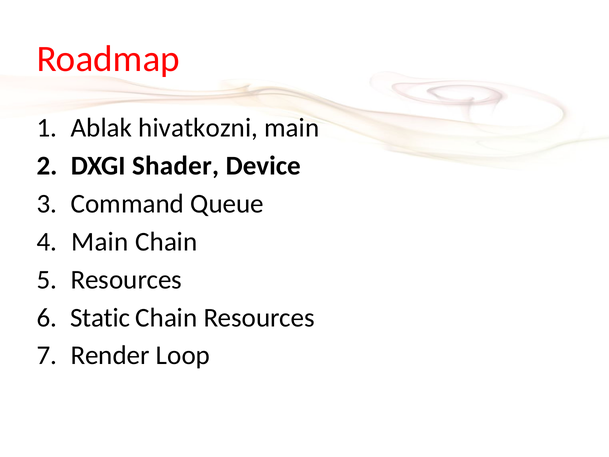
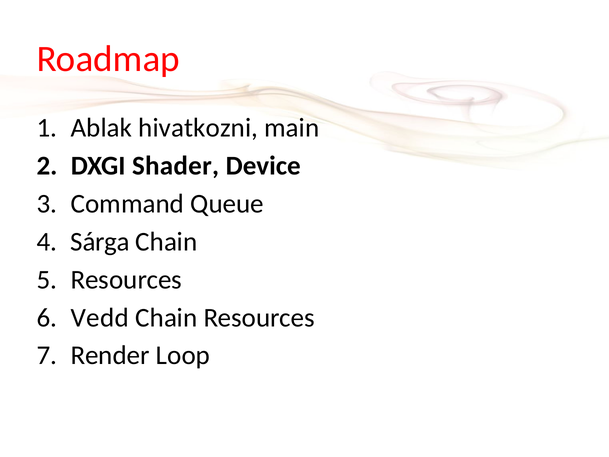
Main at (100, 242): Main -> Sárga
Static: Static -> Vedd
